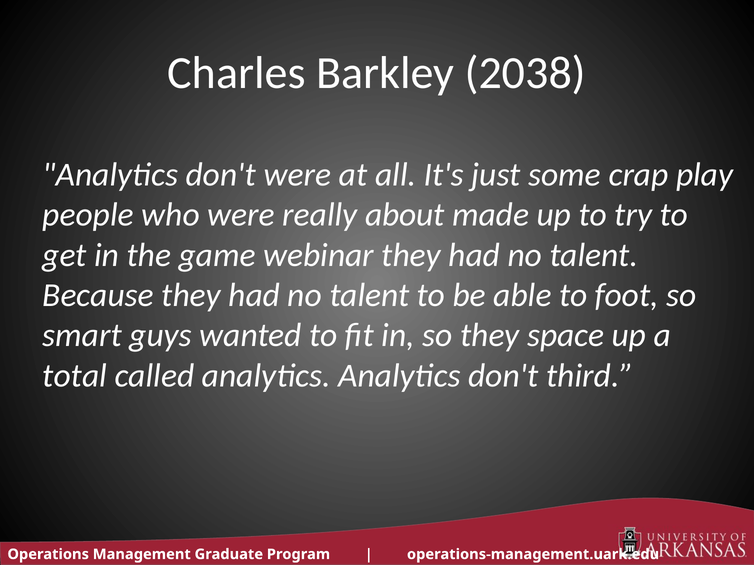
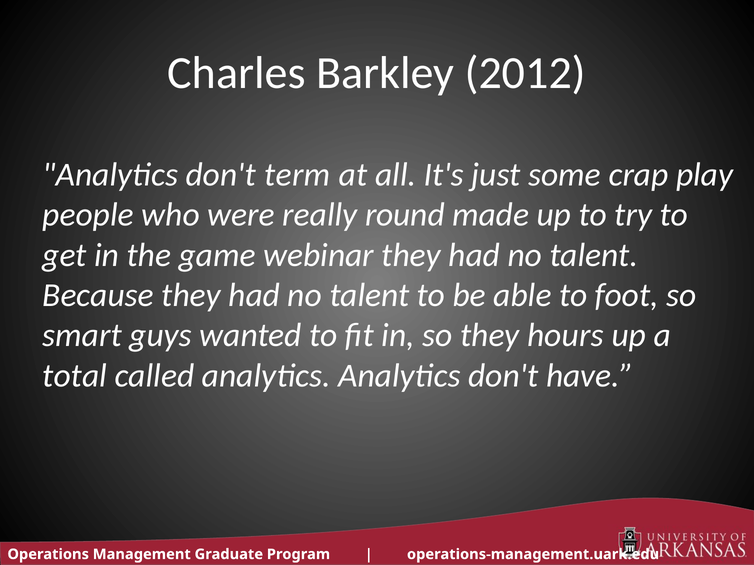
2038: 2038 -> 2012
don't were: were -> term
about: about -> round
space: space -> hours
third: third -> have
